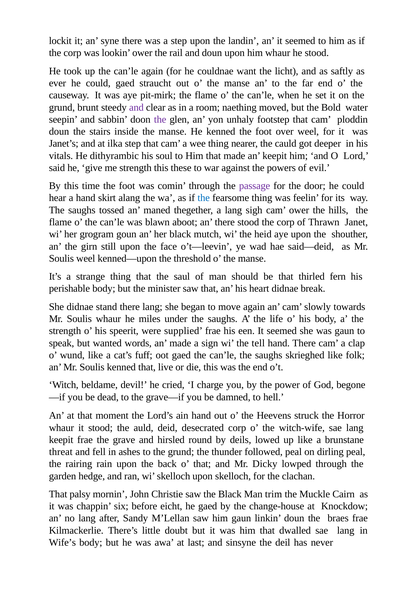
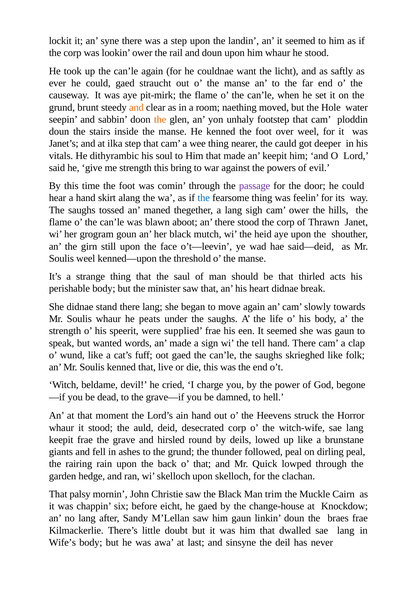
and at (136, 107) colour: purple -> orange
Bold: Bold -> Hole
the at (160, 119) colour: purple -> orange
these: these -> bring
fern: fern -> acts
miles: miles -> peats
threat: threat -> giants
Dicky: Dicky -> Quick
